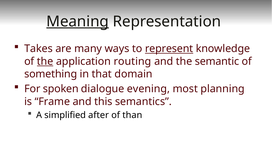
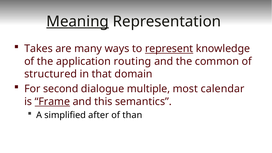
the at (45, 61) underline: present -> none
semantic: semantic -> common
something: something -> structured
spoken: spoken -> second
evening: evening -> multiple
planning: planning -> calendar
Frame underline: none -> present
